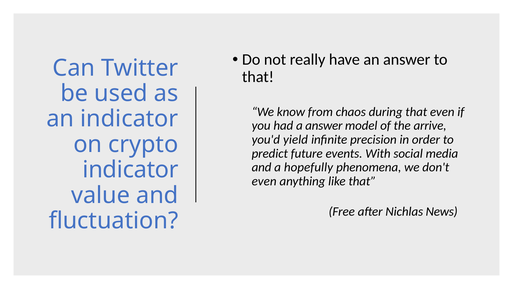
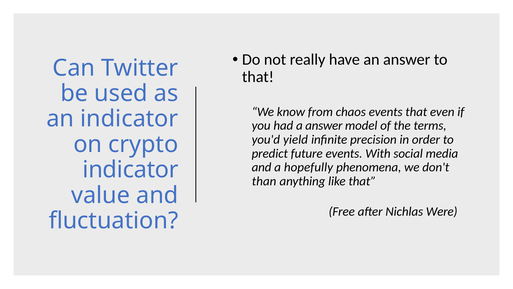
chaos during: during -> events
arrive: arrive -> terms
even at (264, 181): even -> than
News: News -> Were
